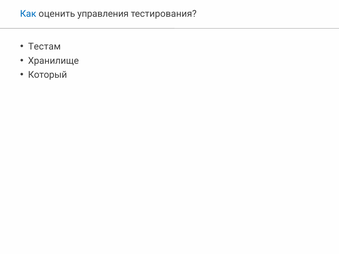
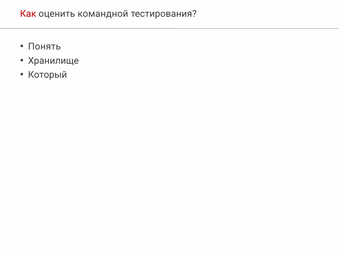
Как colour: blue -> red
управления: управления -> командной
Тестам: Тестам -> Понять
